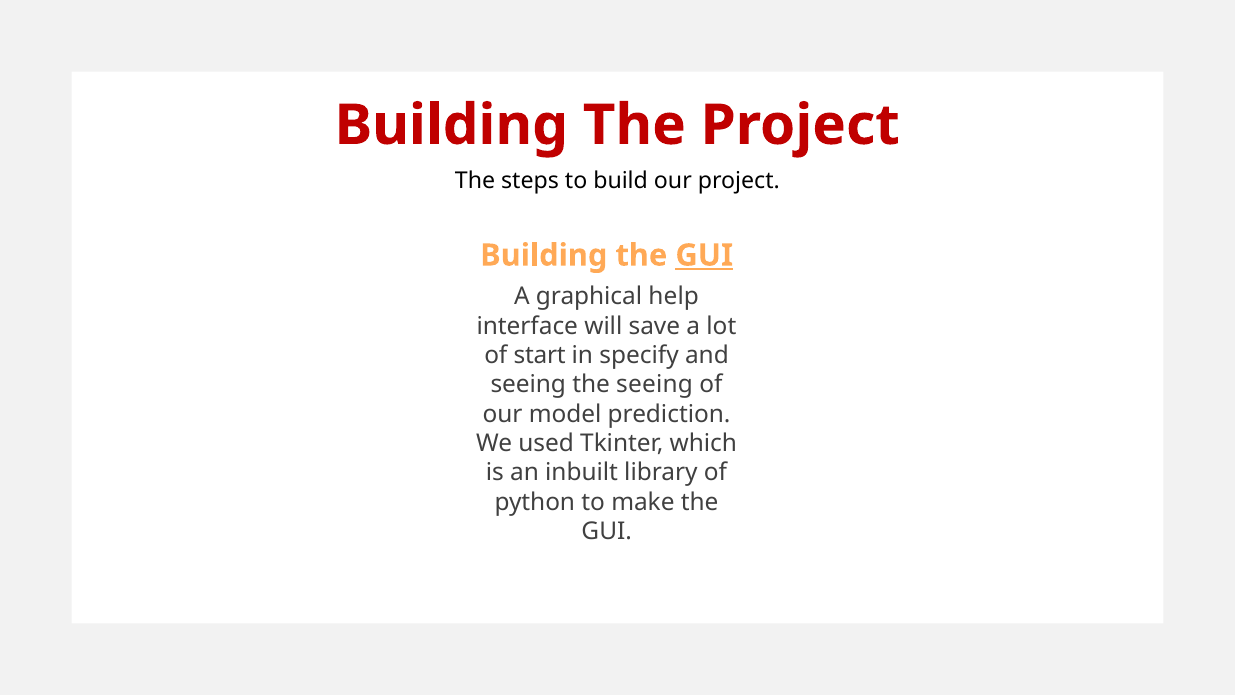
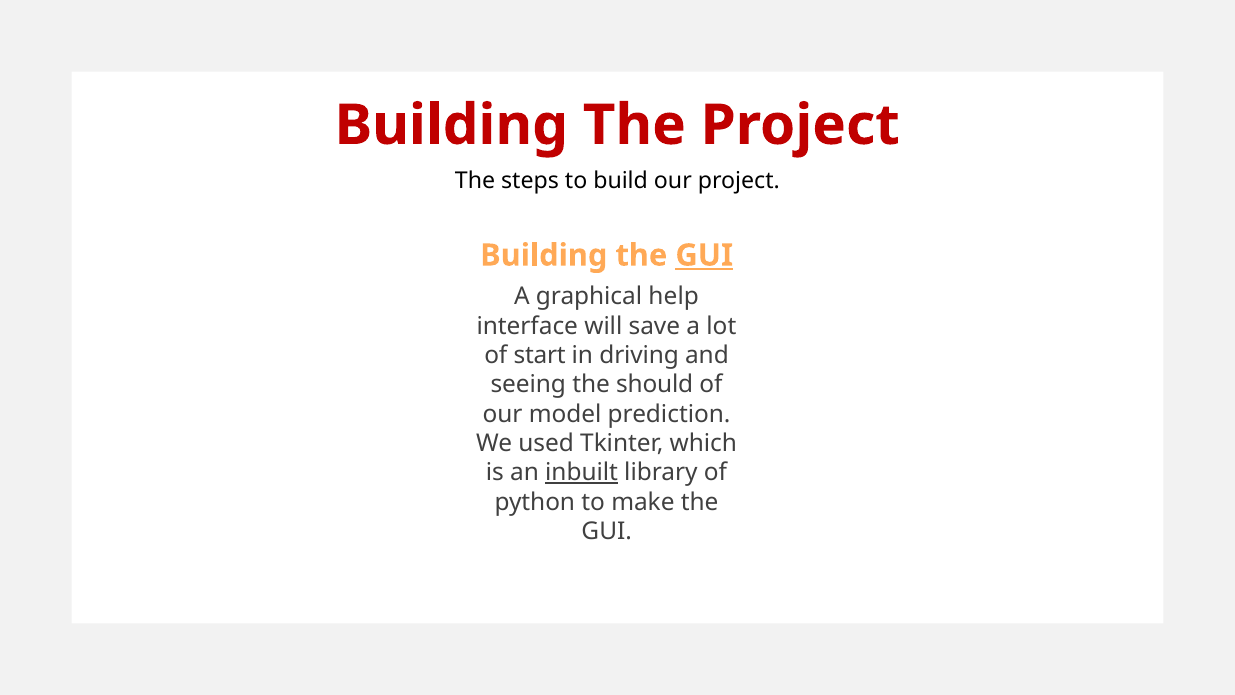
specify: specify -> driving
the seeing: seeing -> should
inbuilt underline: none -> present
